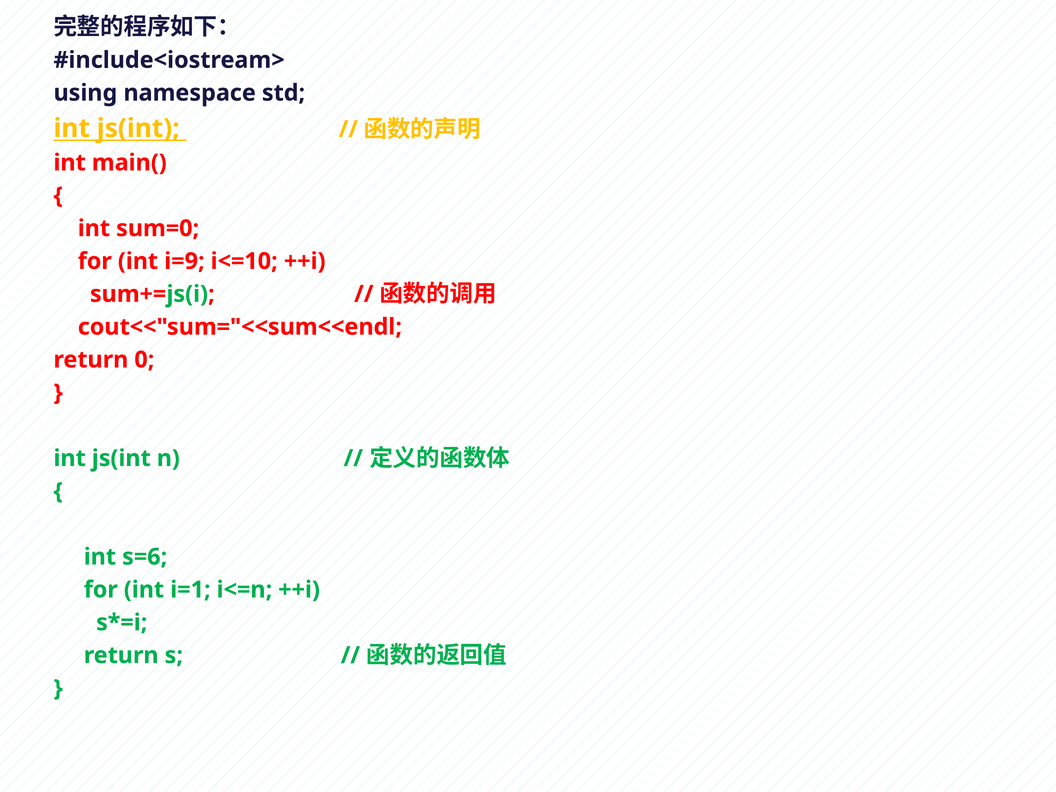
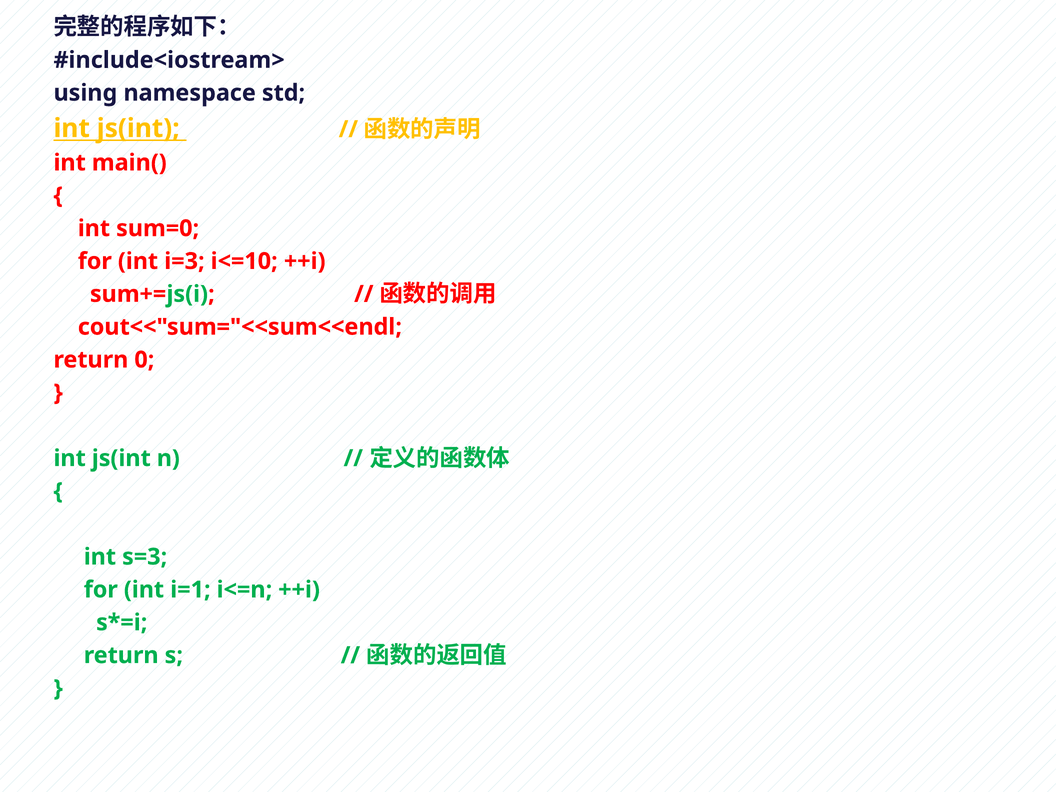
i=9: i=9 -> i=3
s=6: s=6 -> s=3
